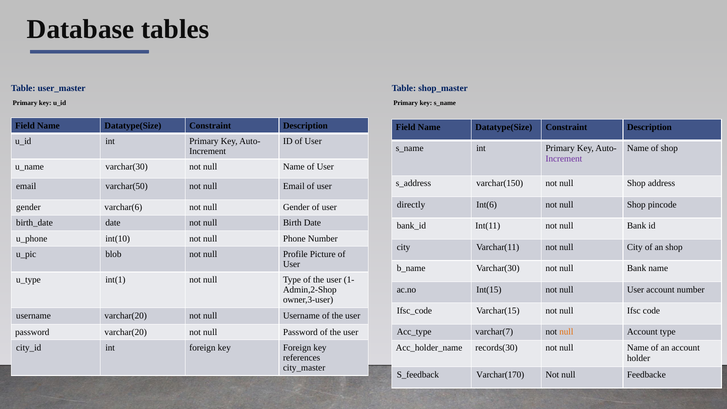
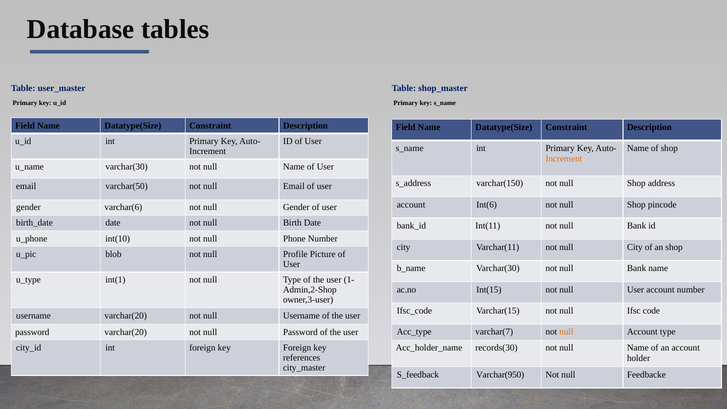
Increment at (564, 159) colour: purple -> orange
directly at (411, 205): directly -> account
Varchar(170: Varchar(170 -> Varchar(950
